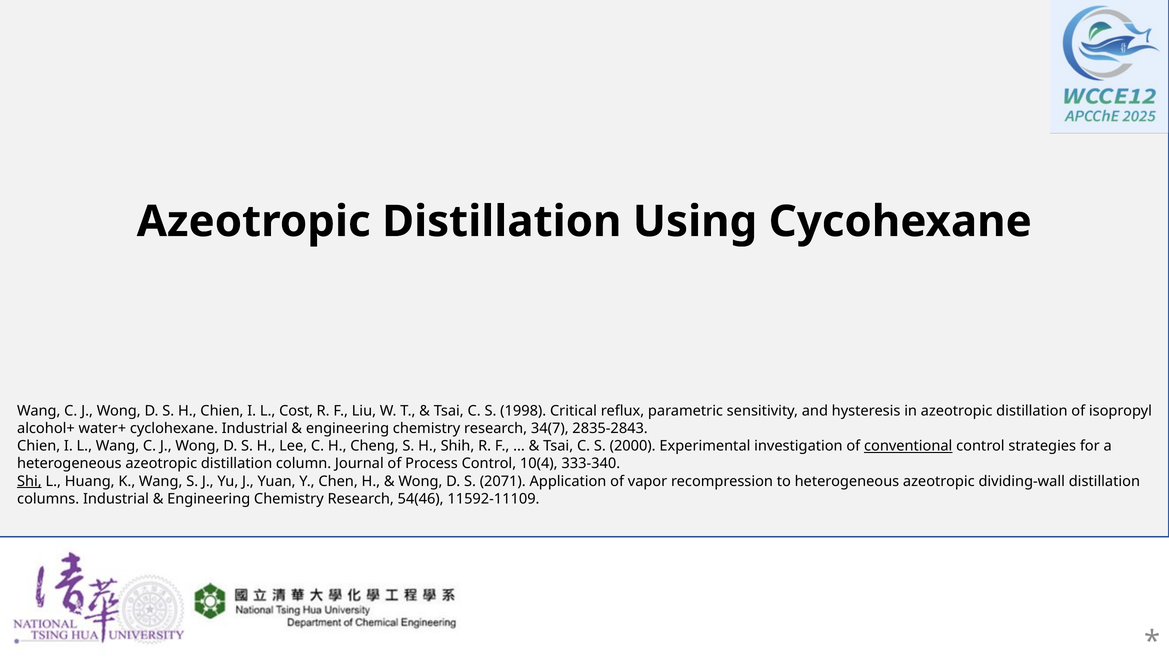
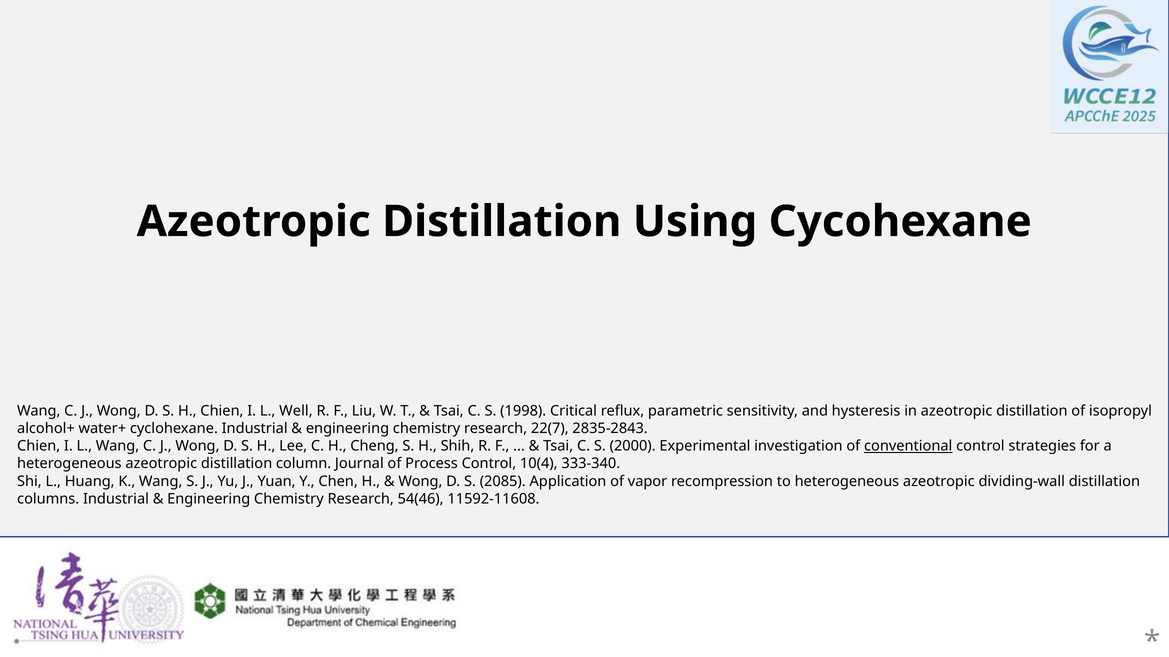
Cost: Cost -> Well
34(7: 34(7 -> 22(7
Shi underline: present -> none
2071: 2071 -> 2085
11592-11109: 11592-11109 -> 11592-11608
